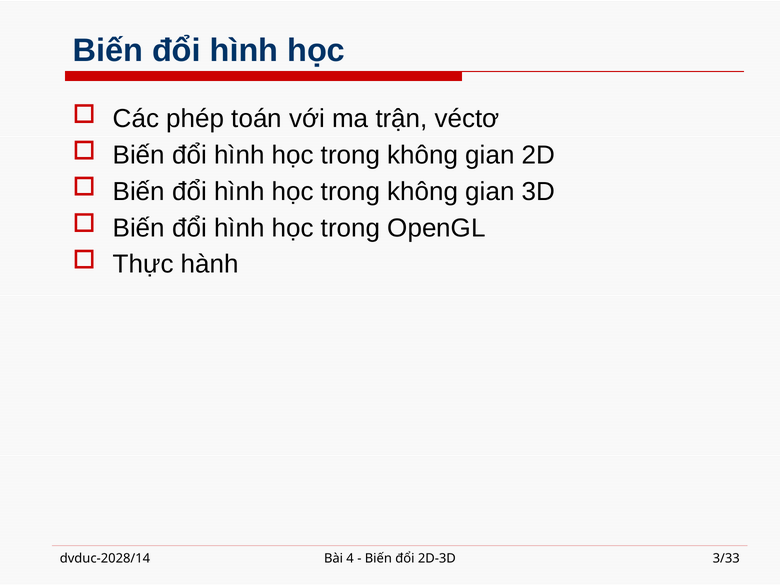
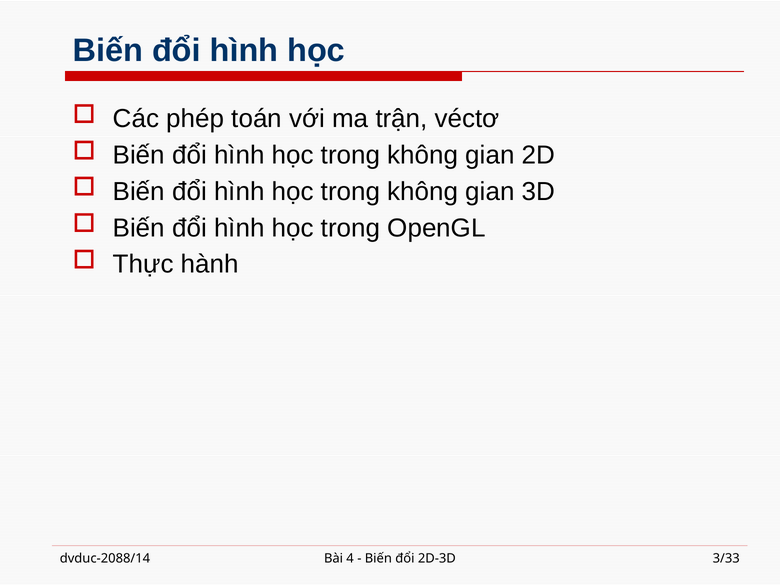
dvduc-2028/14: dvduc-2028/14 -> dvduc-2088/14
